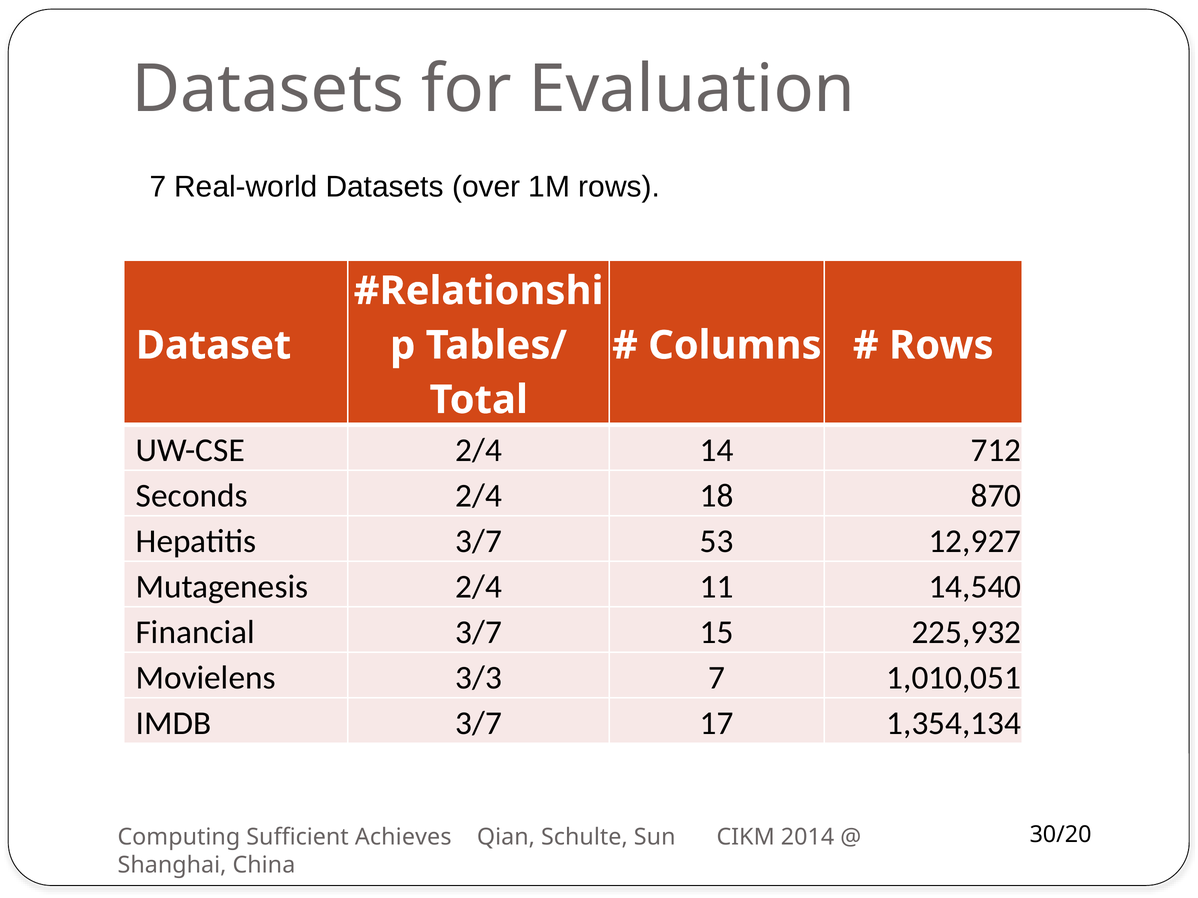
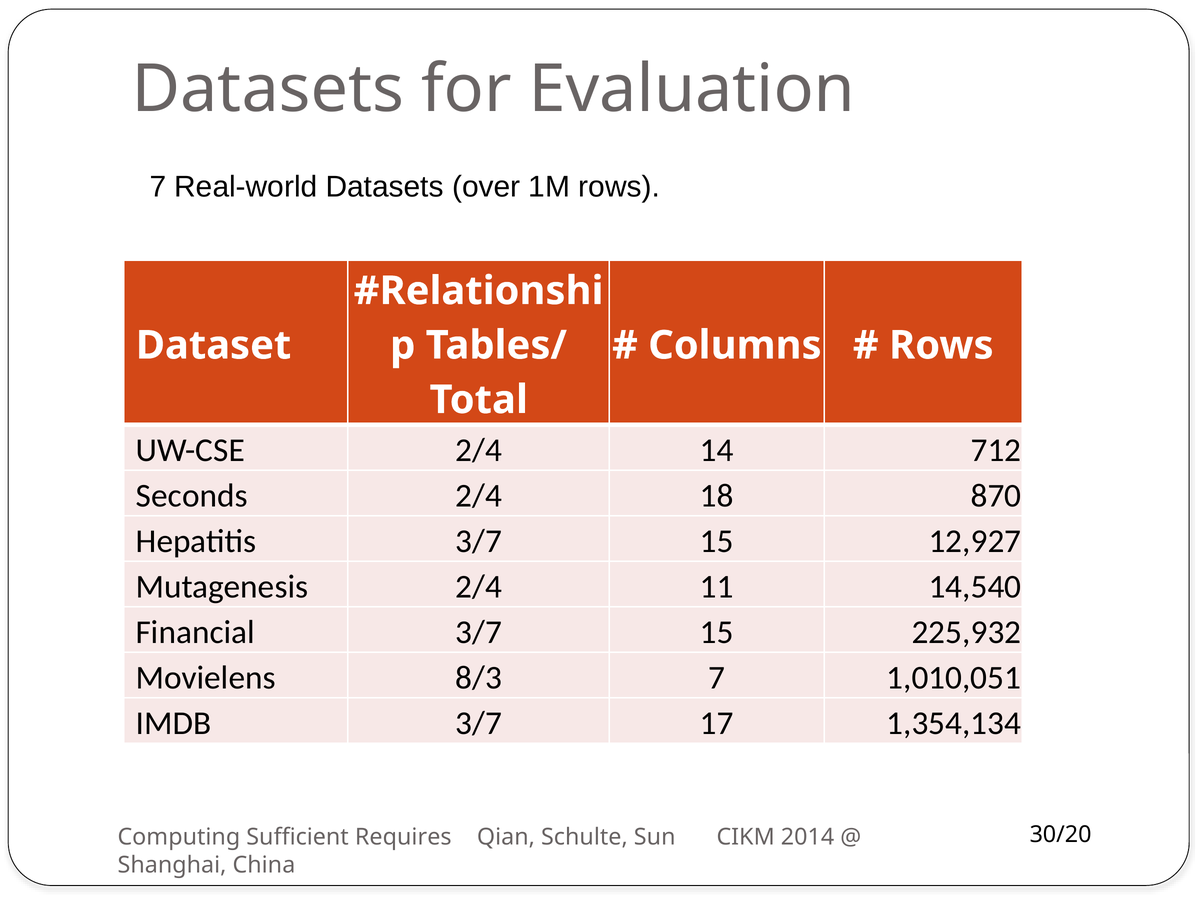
Hepatitis 3/7 53: 53 -> 15
3/3: 3/3 -> 8/3
Achieves: Achieves -> Requires
